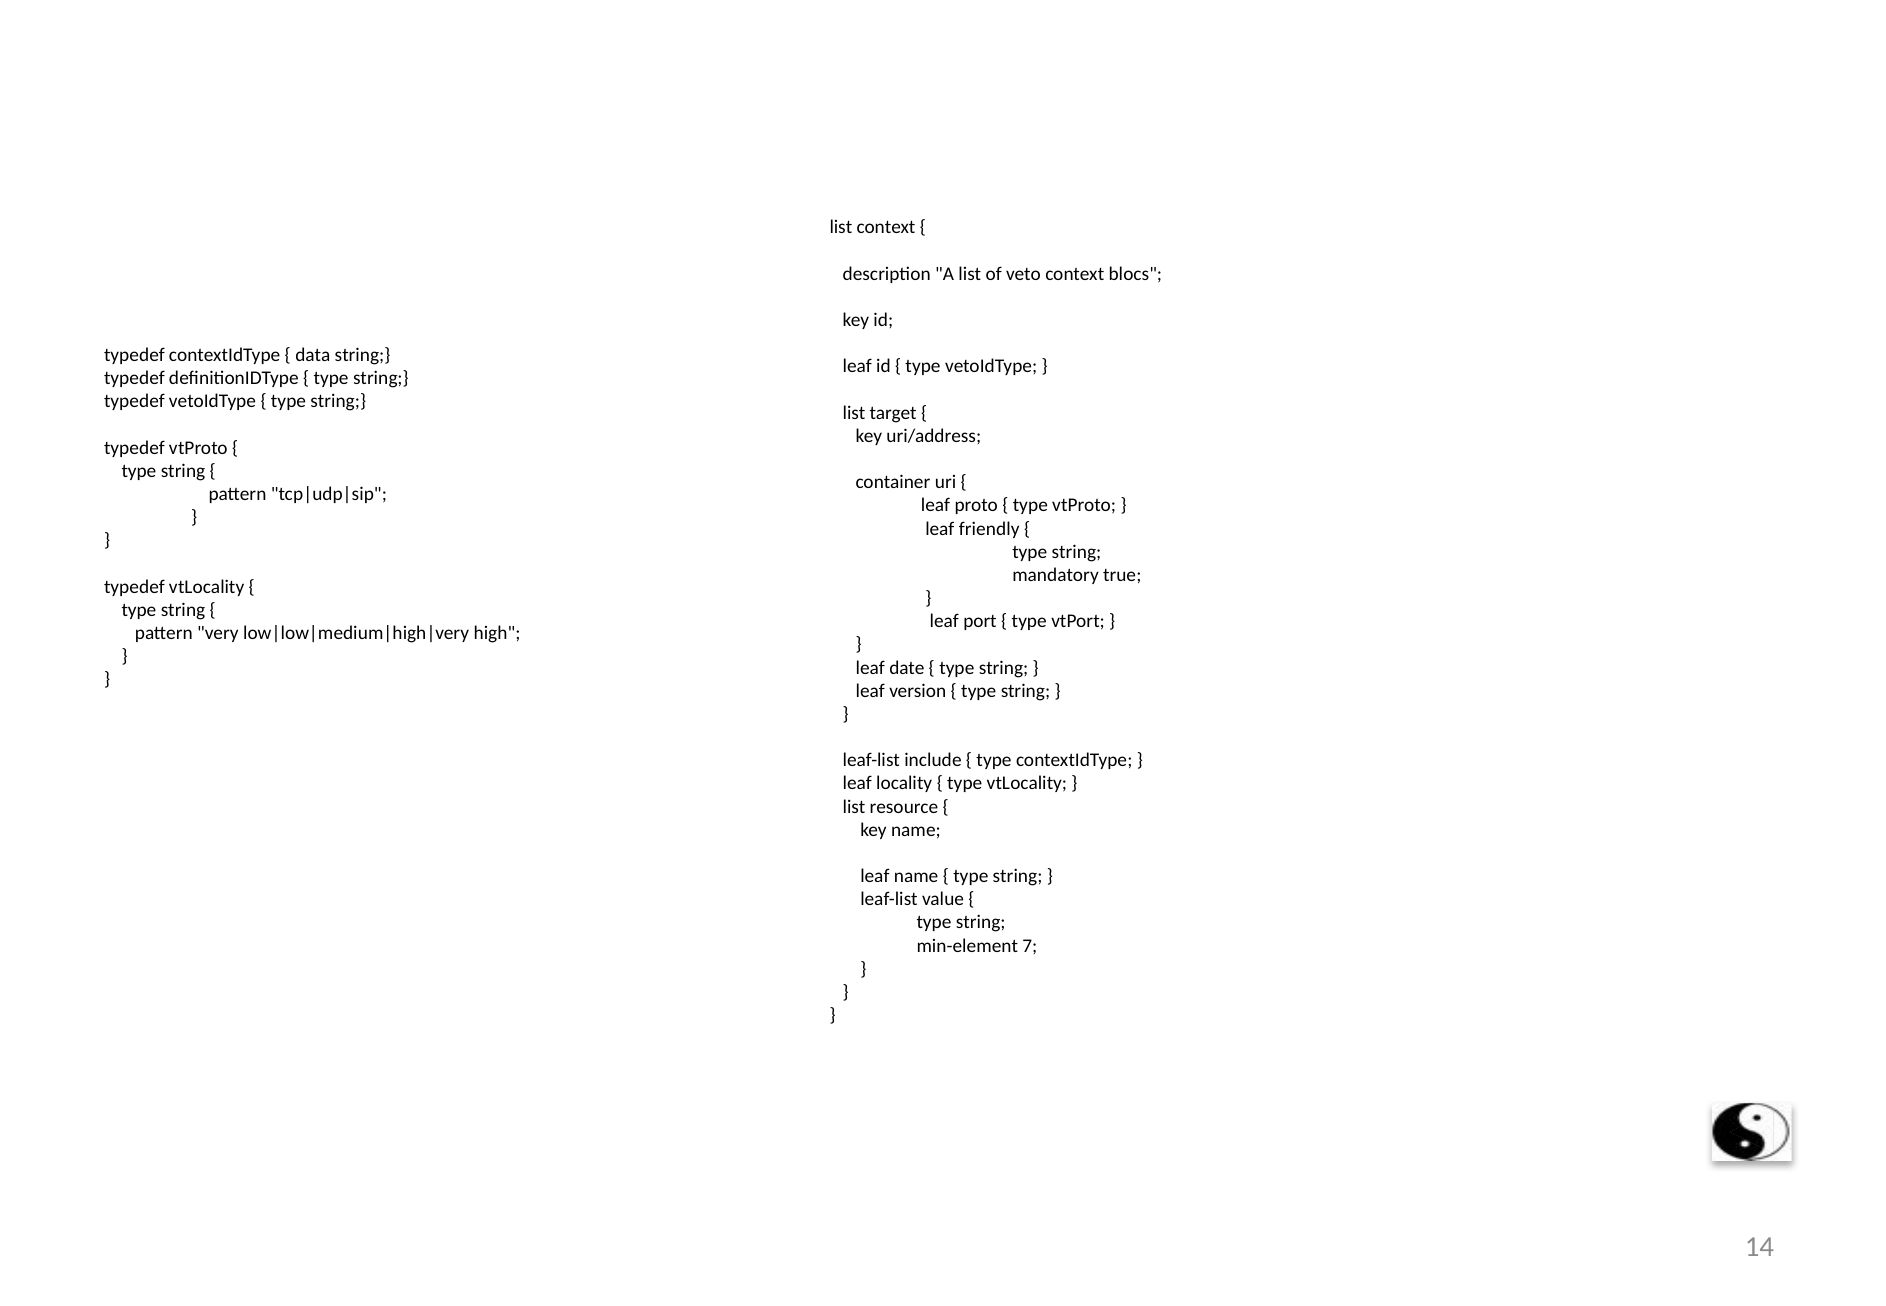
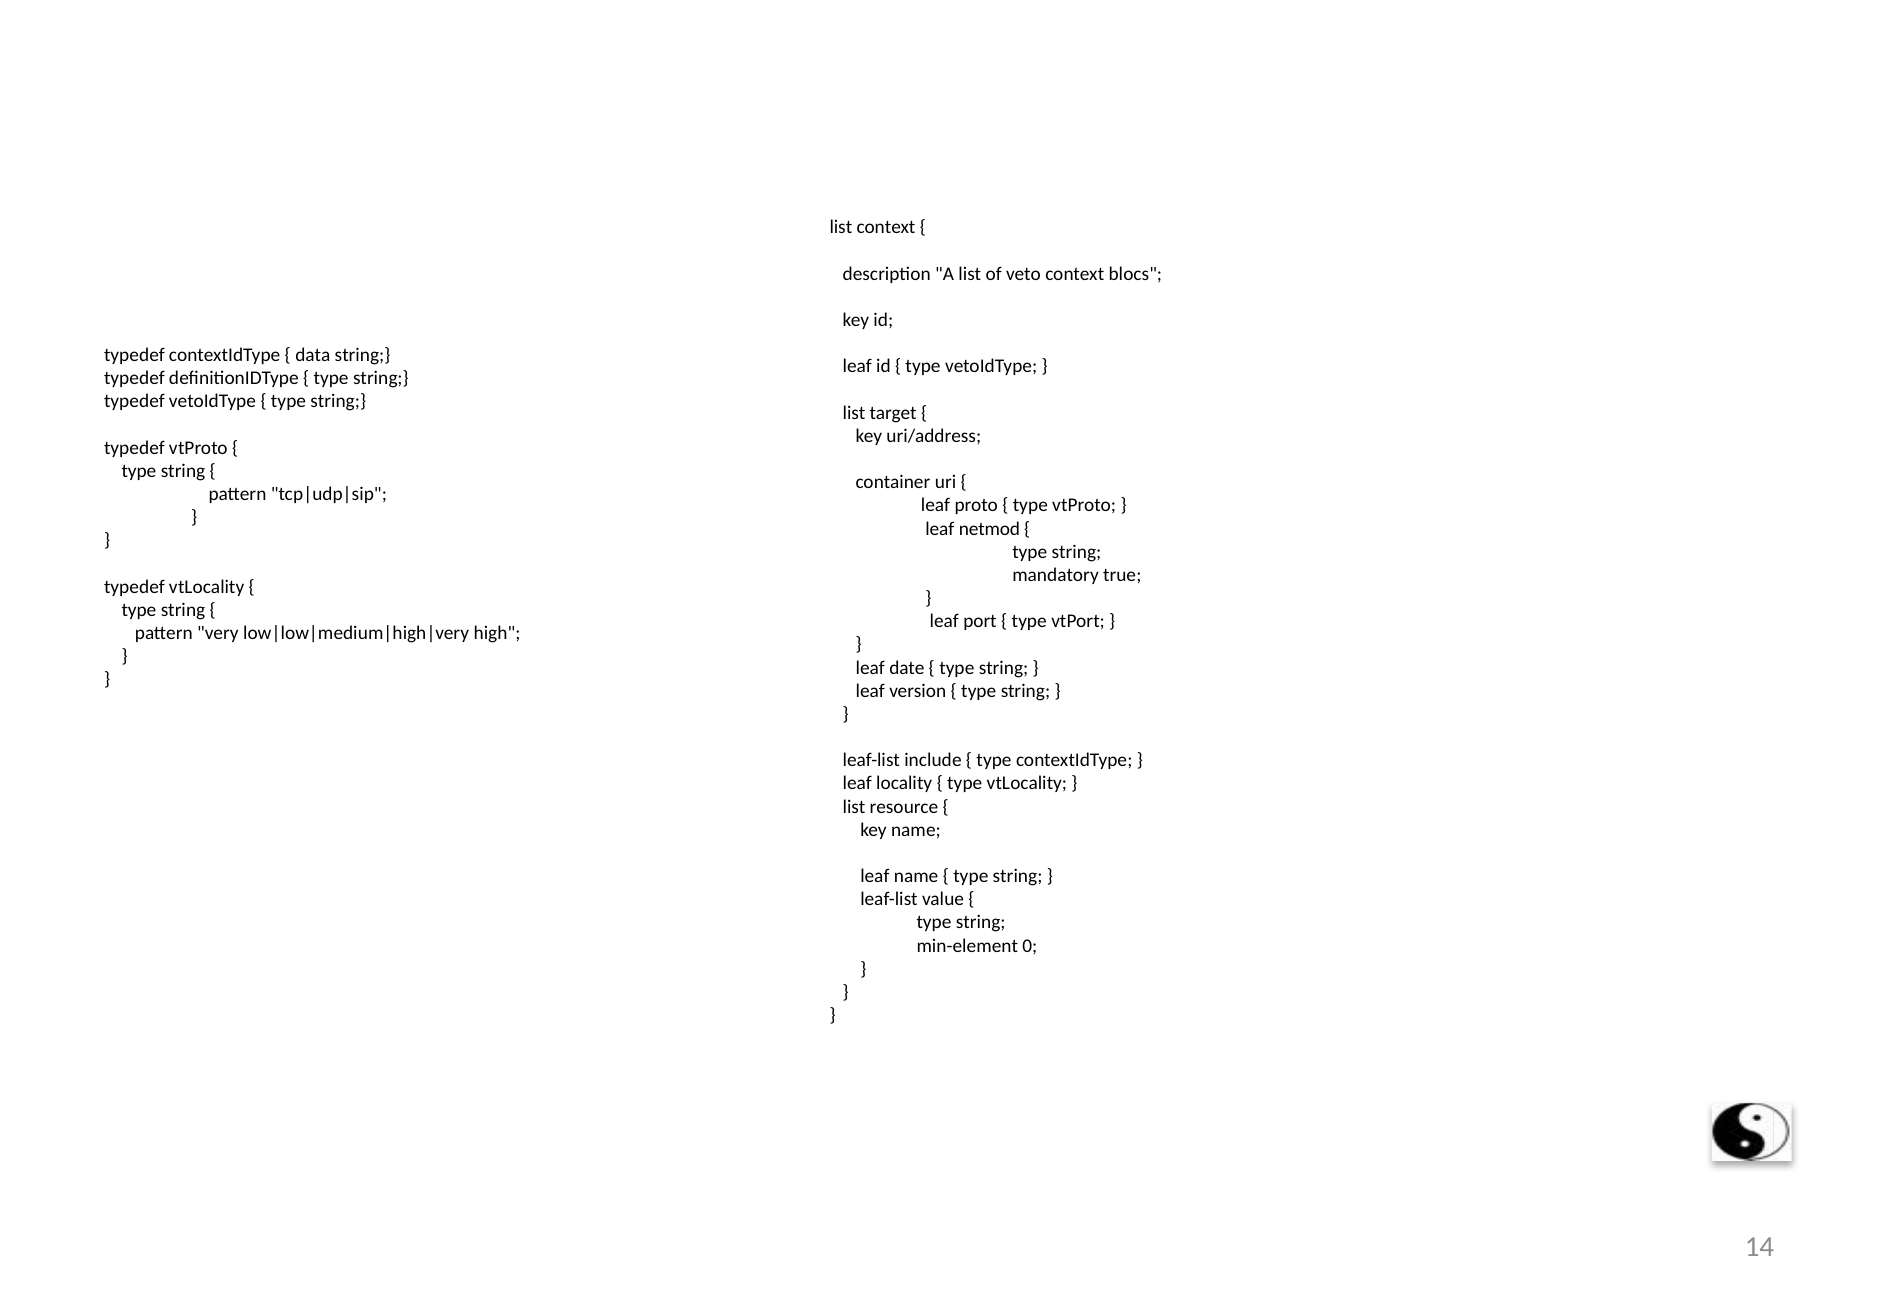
friendly: friendly -> netmod
7: 7 -> 0
